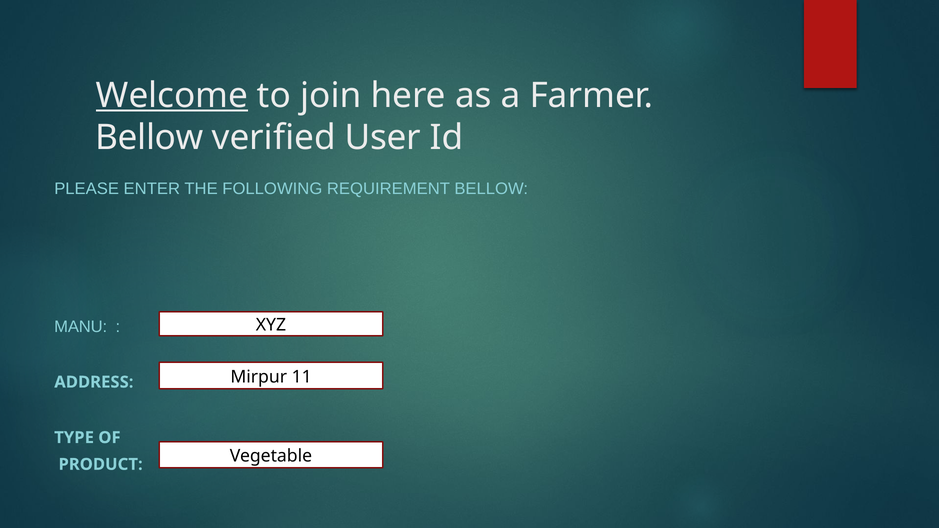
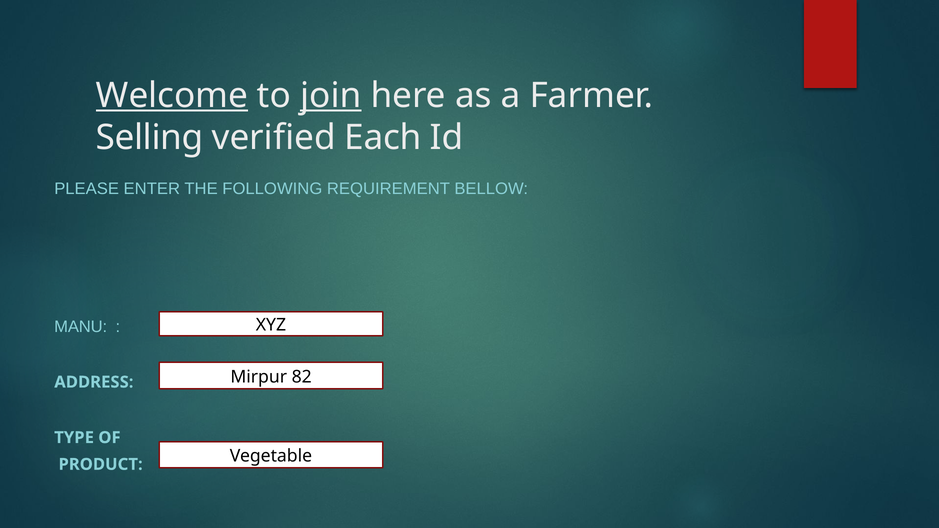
join underline: none -> present
Bellow at (149, 138): Bellow -> Selling
User: User -> Each
11: 11 -> 82
